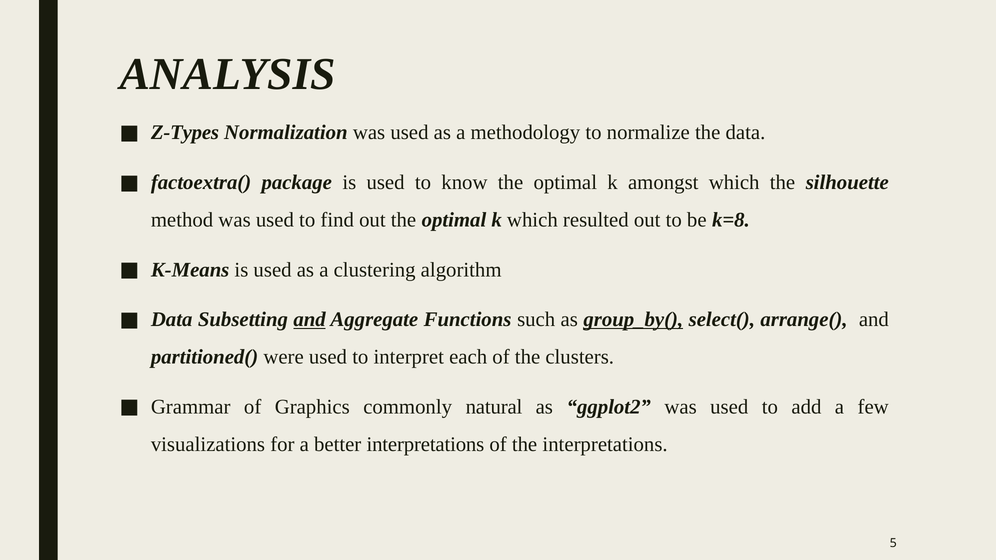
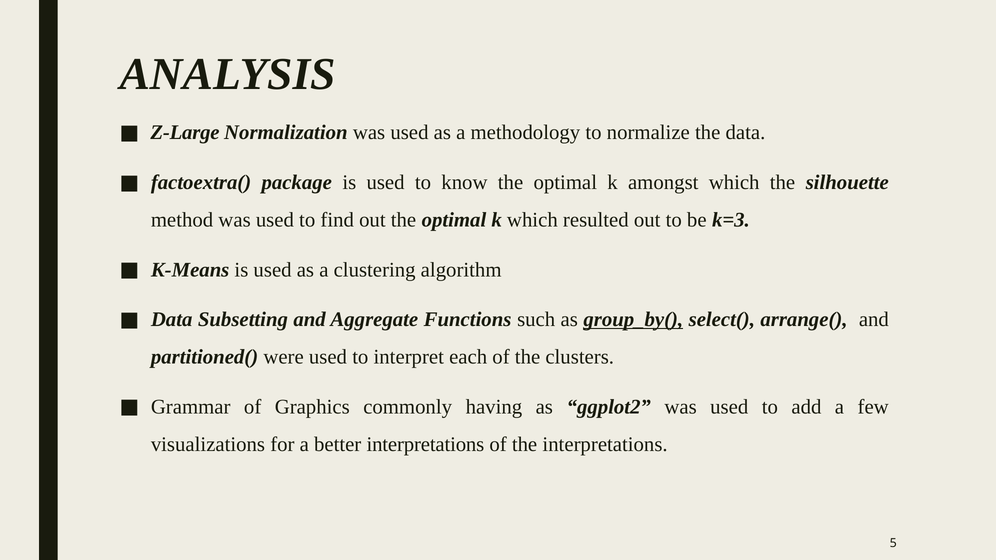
Z-Types: Z-Types -> Z-Large
k=8: k=8 -> k=3
and at (310, 320) underline: present -> none
natural: natural -> having
